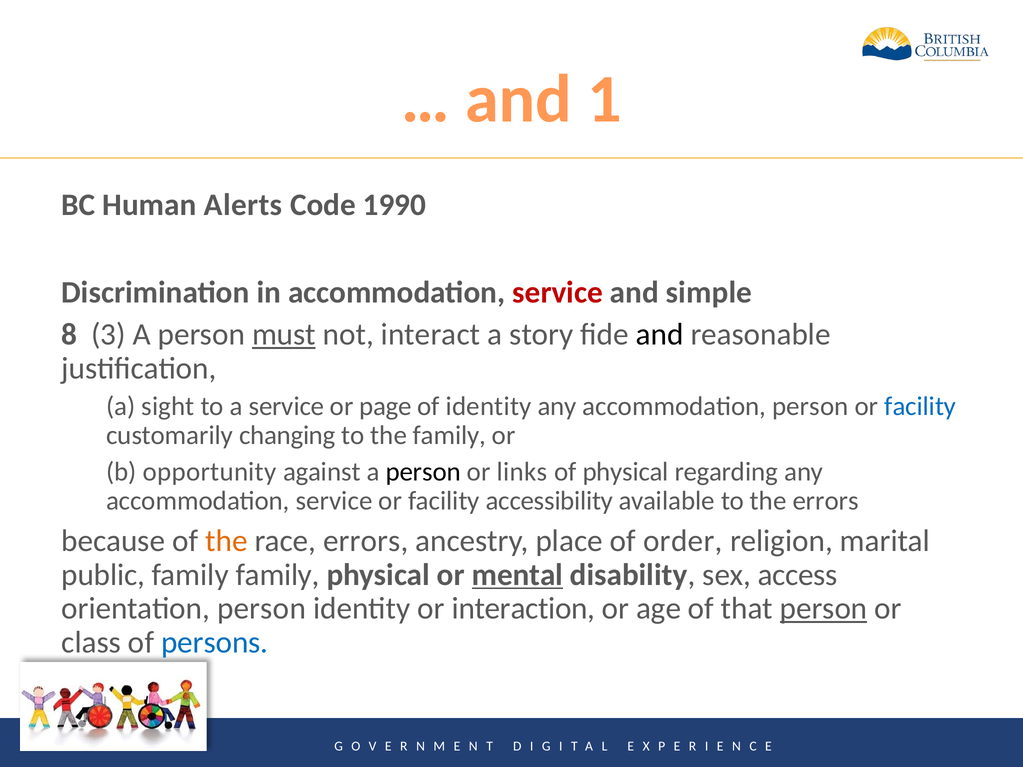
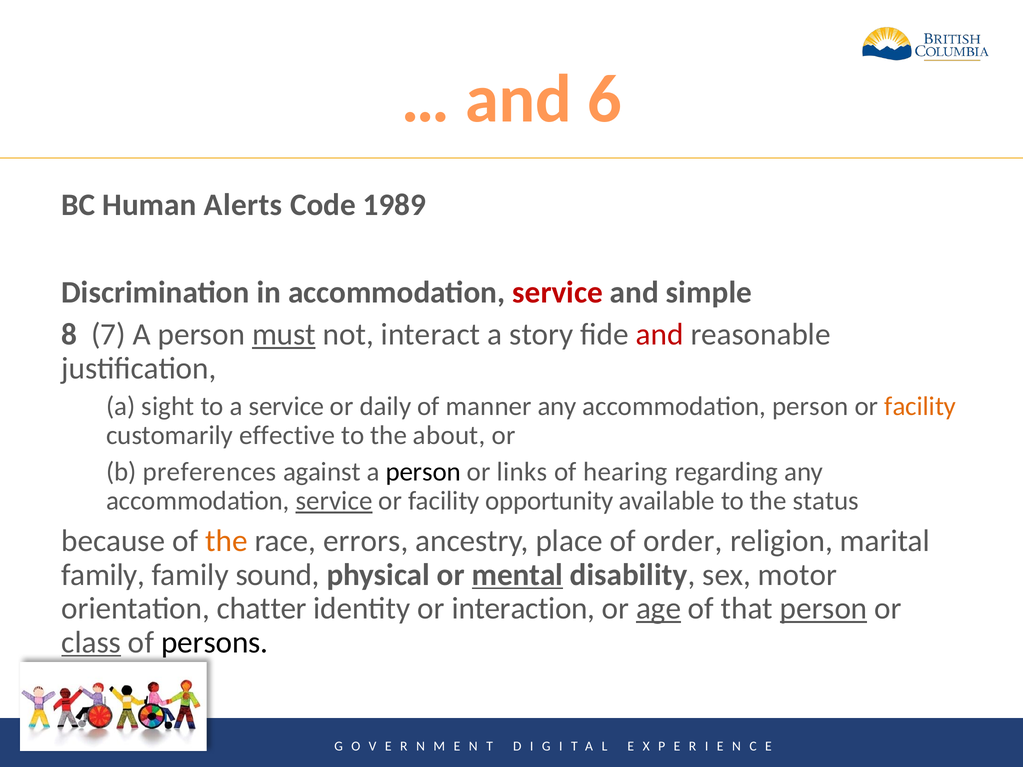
1: 1 -> 6
1990: 1990 -> 1989
3: 3 -> 7
and at (660, 335) colour: black -> red
page: page -> daily
of identity: identity -> manner
facility at (920, 406) colour: blue -> orange
changing: changing -> effective
the family: family -> about
opportunity: opportunity -> preferences
of physical: physical -> hearing
service at (334, 501) underline: none -> present
accessibility: accessibility -> opportunity
the errors: errors -> status
public at (103, 575): public -> family
family family: family -> sound
access: access -> motor
orientation person: person -> chatter
age underline: none -> present
class underline: none -> present
persons colour: blue -> black
